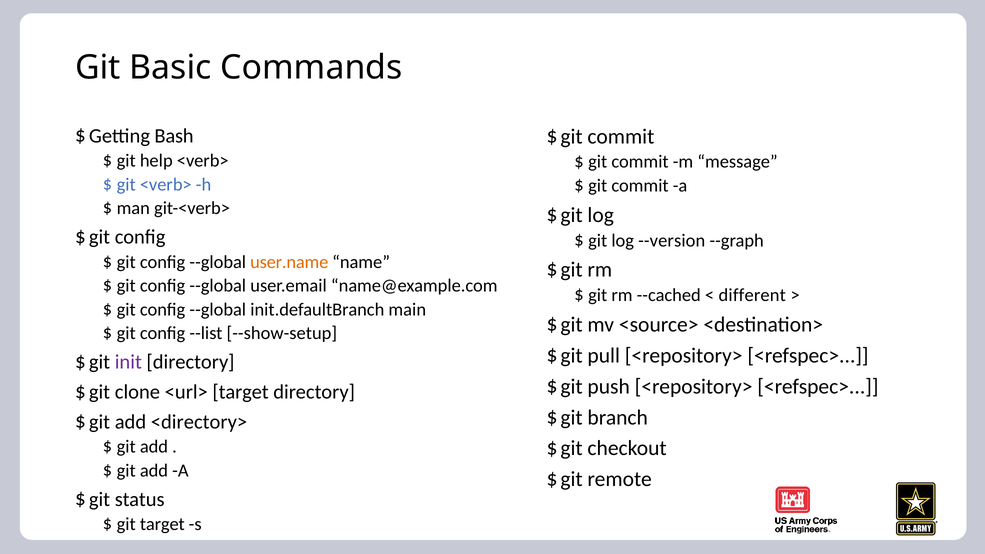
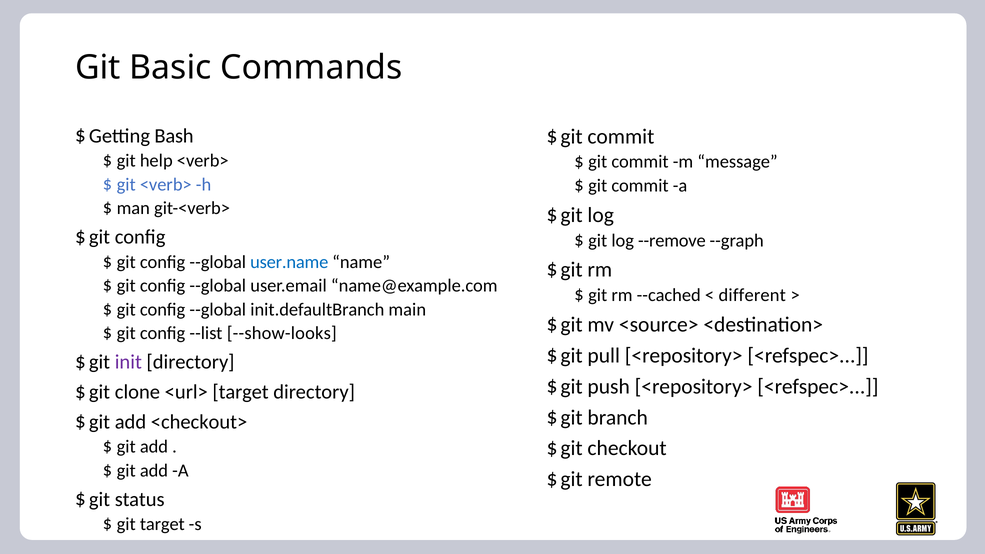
--version: --version -> --remove
user.name colour: orange -> blue
--show-setup: --show-setup -> --show-looks
<directory>: <directory> -> <checkout>
